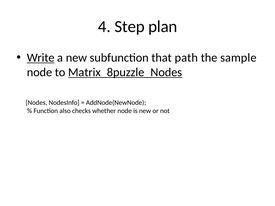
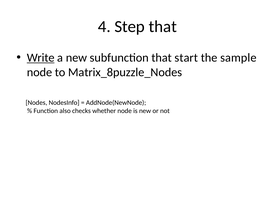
Step plan: plan -> that
path: path -> start
Matrix_8puzzle_Nodes underline: present -> none
